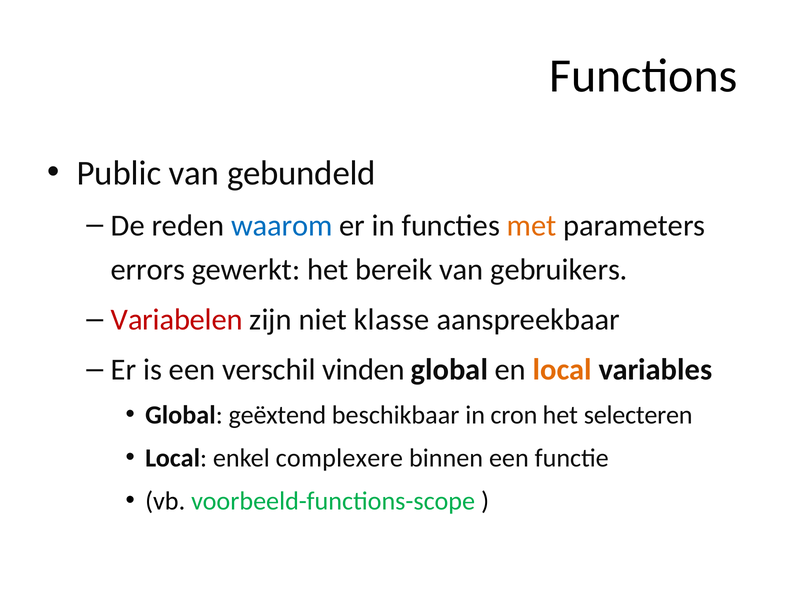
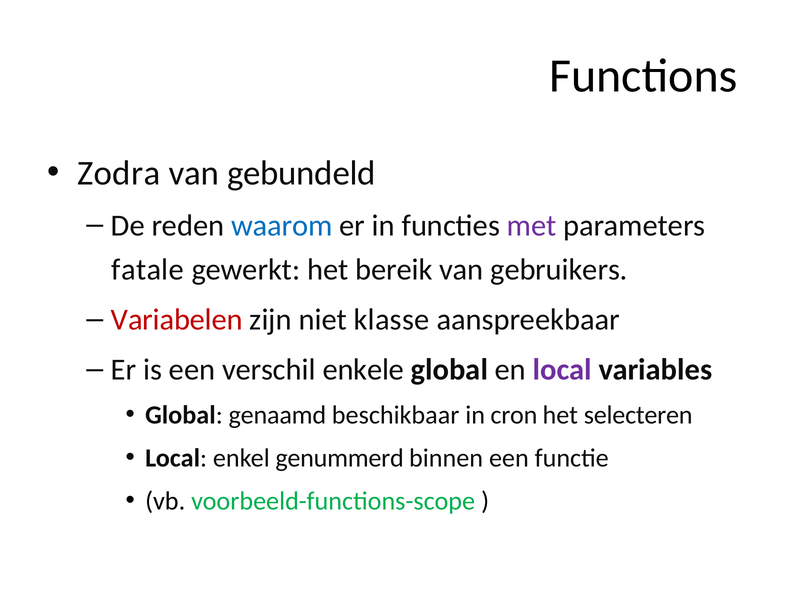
Public: Public -> Zodra
met colour: orange -> purple
errors: errors -> fatale
vinden: vinden -> enkele
local at (562, 370) colour: orange -> purple
geëxtend: geëxtend -> genaamd
complexere: complexere -> genummerd
